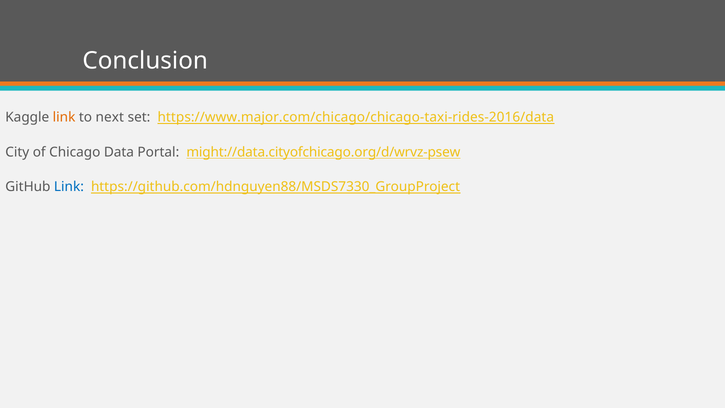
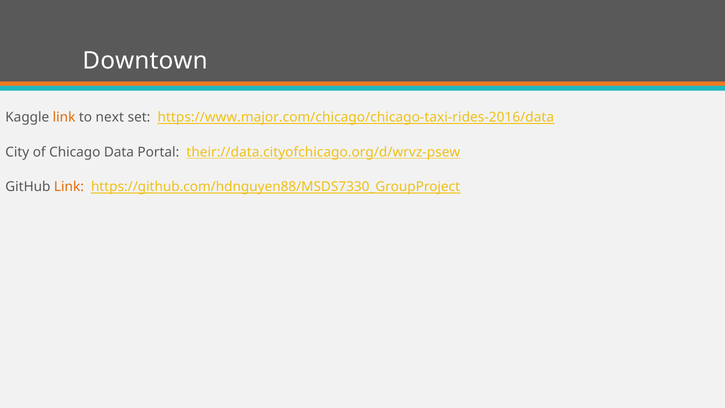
Conclusion: Conclusion -> Downtown
might://data.cityofchicago.org/d/wrvz-psew: might://data.cityofchicago.org/d/wrvz-psew -> their://data.cityofchicago.org/d/wrvz-psew
Link at (69, 187) colour: blue -> orange
